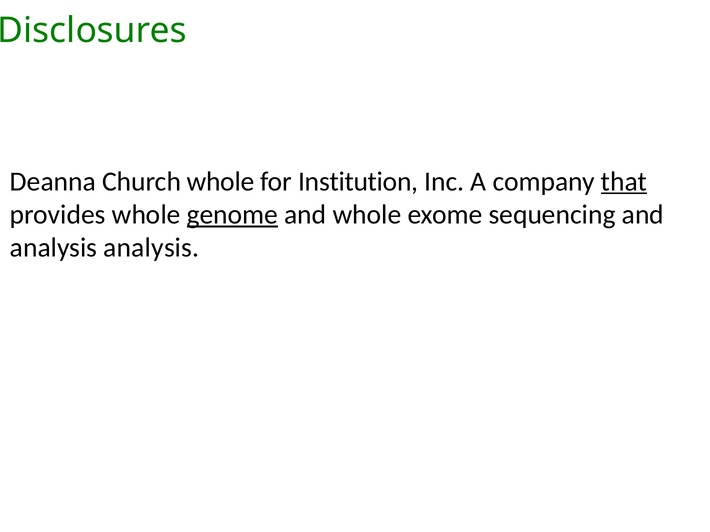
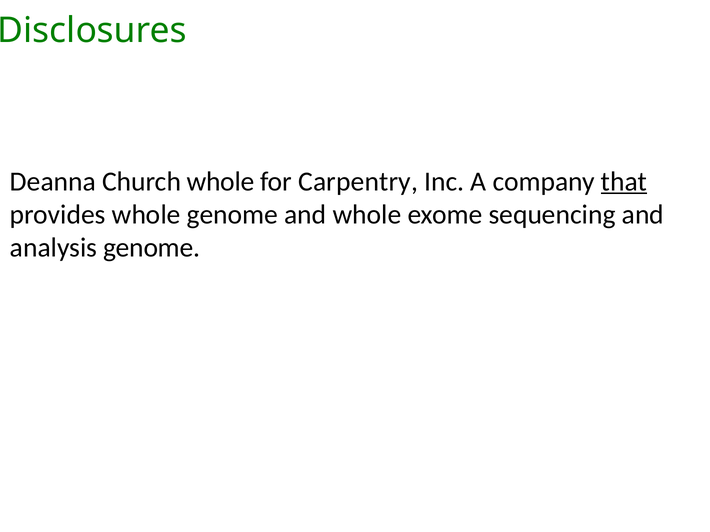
Institution: Institution -> Carpentry
genome at (232, 215) underline: present -> none
analysis analysis: analysis -> genome
